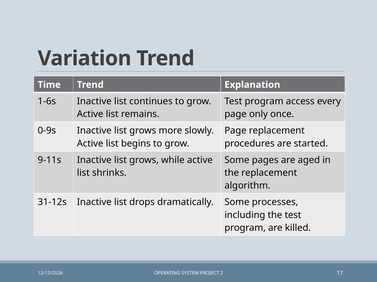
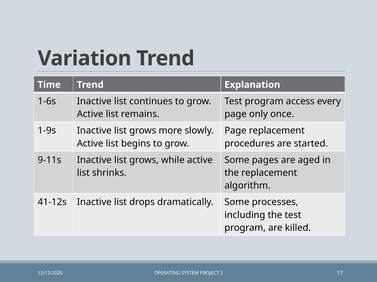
0-9s: 0-9s -> 1-9s
31-12s: 31-12s -> 41-12s
